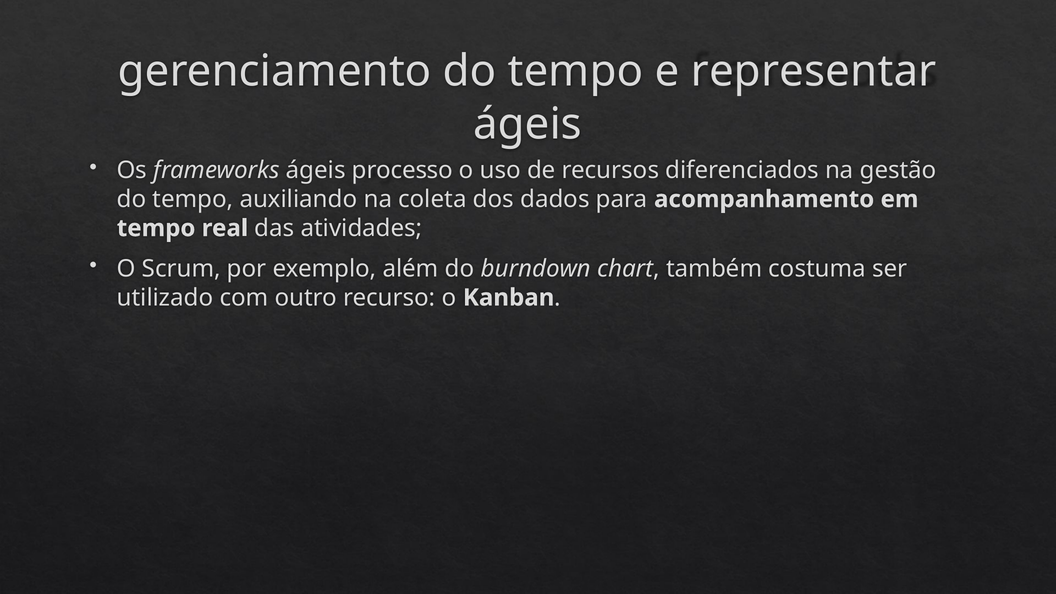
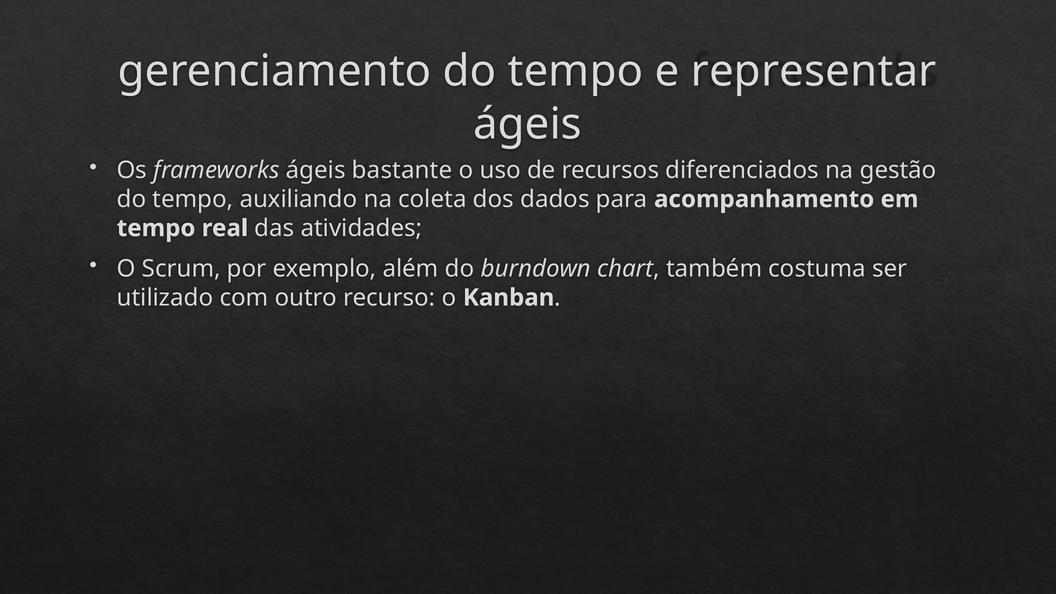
processo: processo -> bastante
